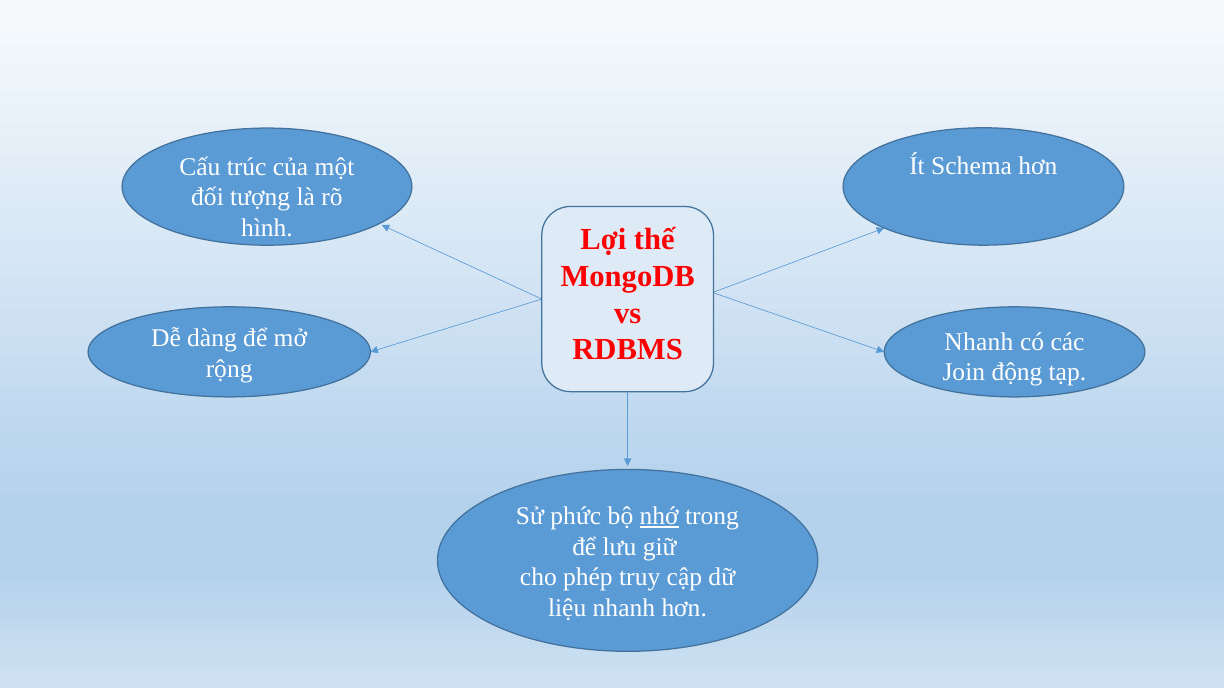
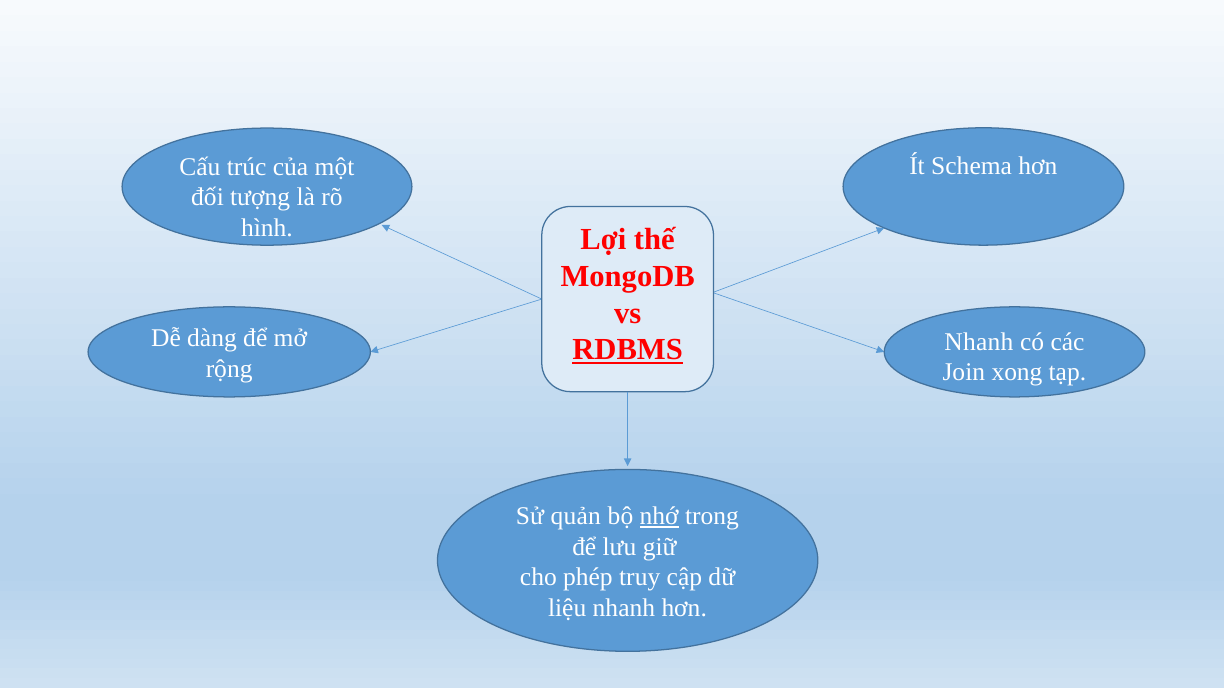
RDBMS underline: none -> present
động: động -> xong
phức: phức -> quản
